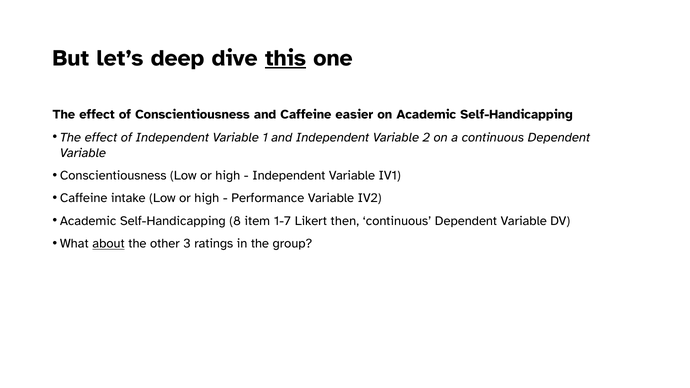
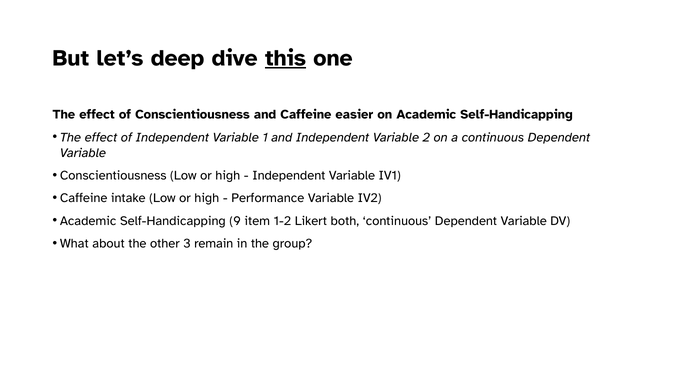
8: 8 -> 9
1-7: 1-7 -> 1-2
then: then -> both
about underline: present -> none
ratings: ratings -> remain
